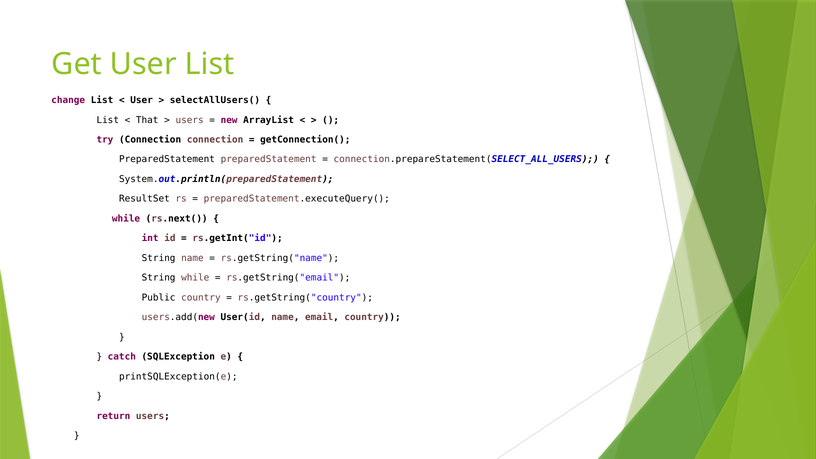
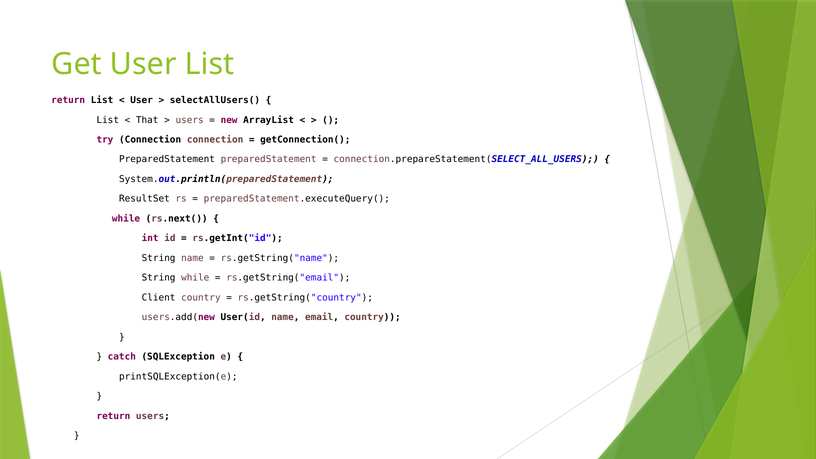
change at (68, 100): change -> return
Public: Public -> Client
